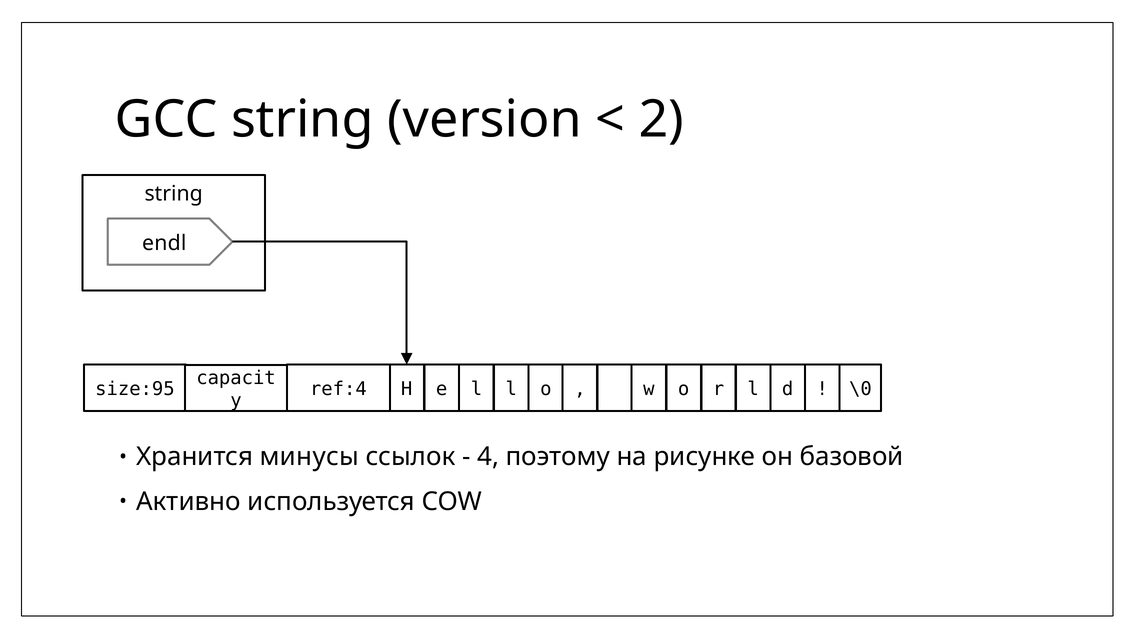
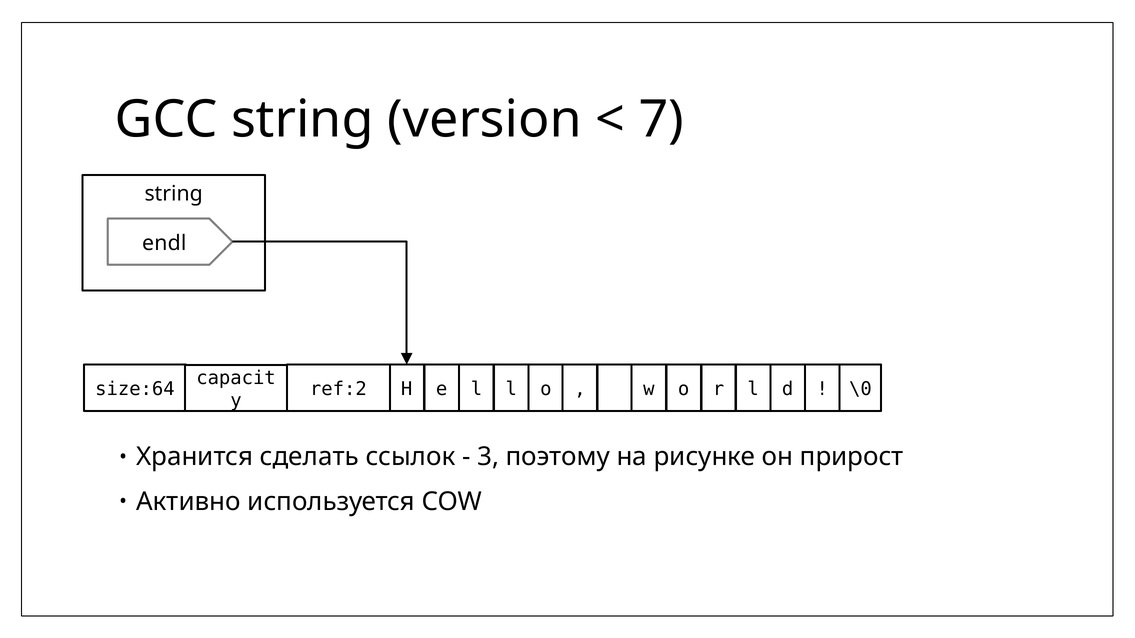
2: 2 -> 7
size:95: size:95 -> size:64
ref:4: ref:4 -> ref:2
минусы: минусы -> сделать
4: 4 -> 3
базовой: базовой -> прирост
